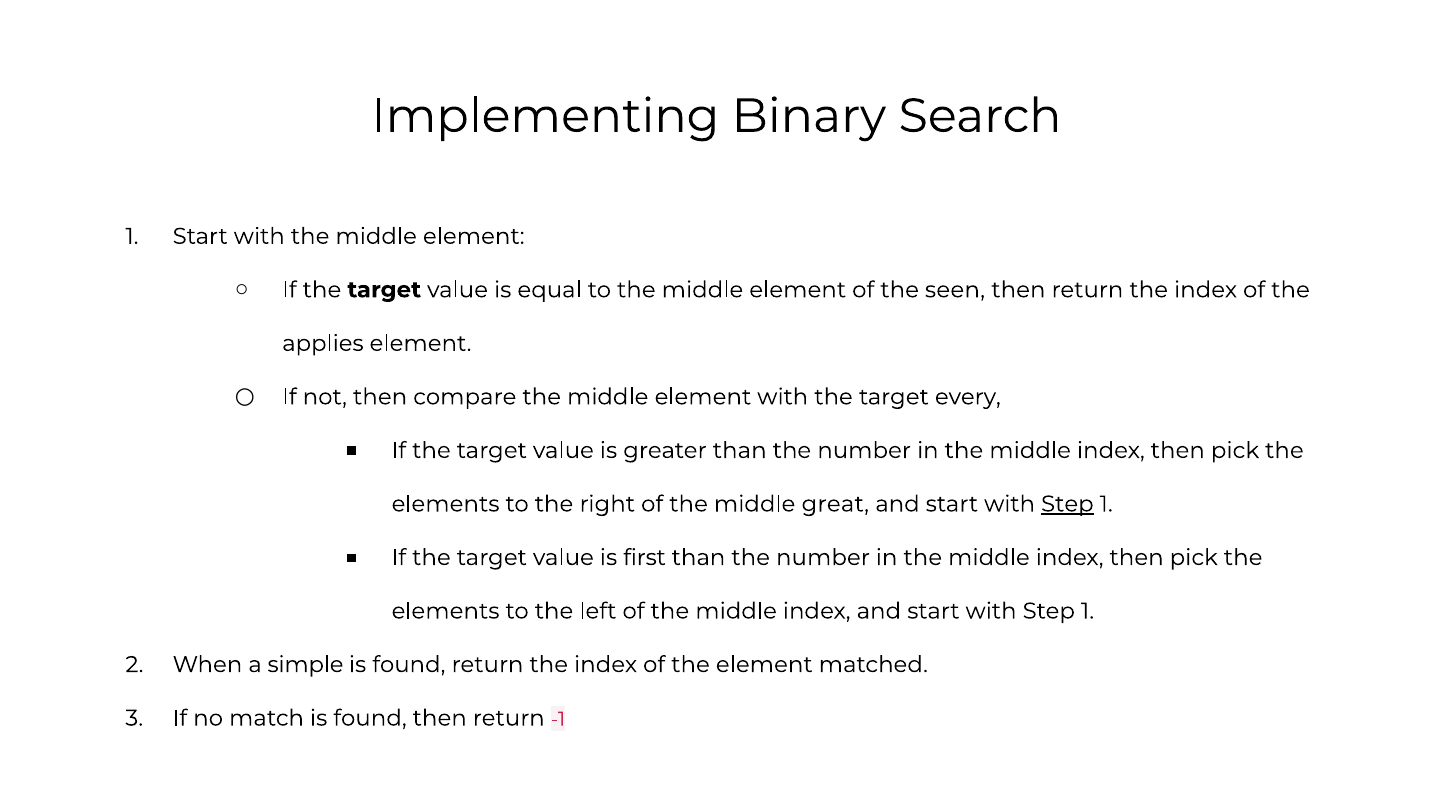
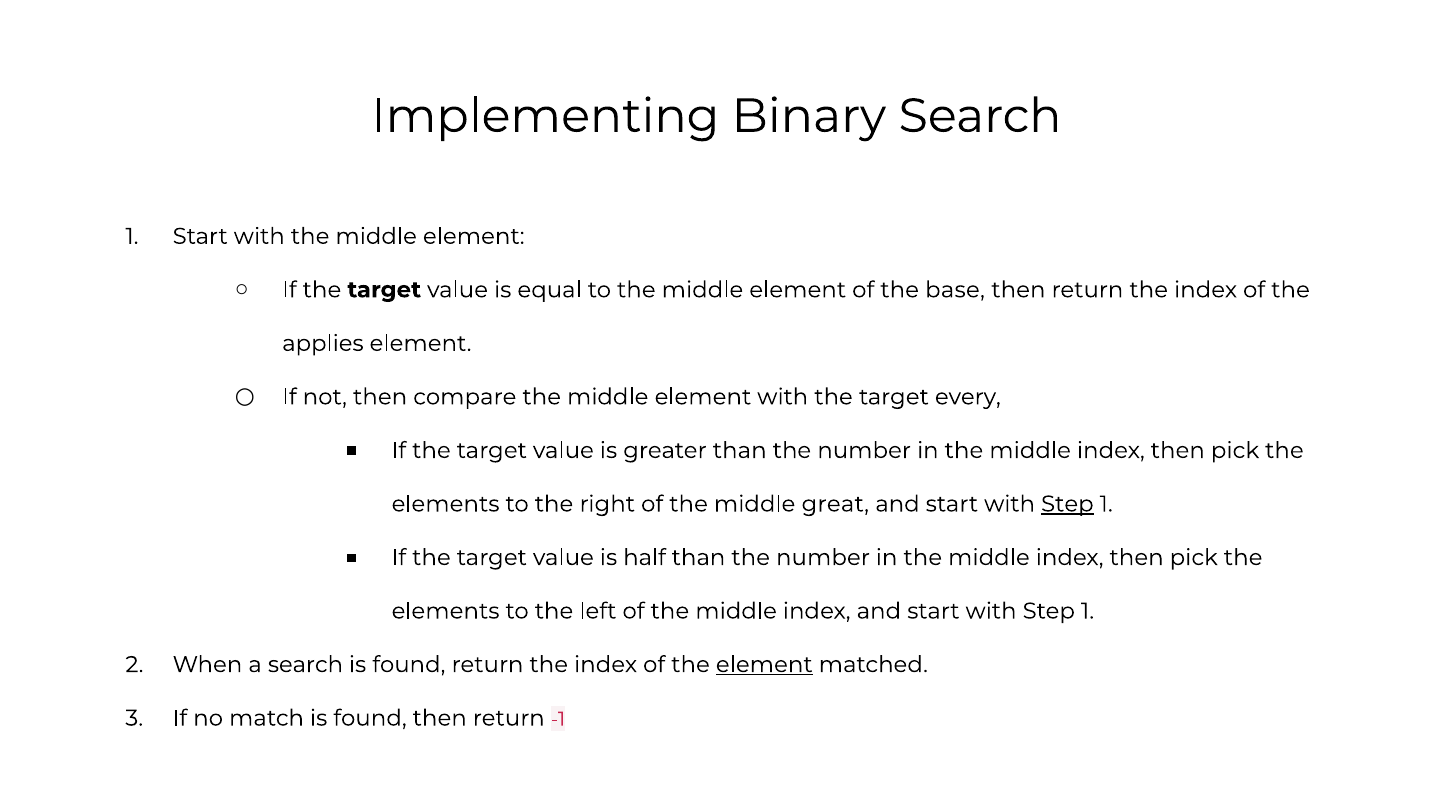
seen: seen -> base
first: first -> half
a simple: simple -> search
element at (764, 665) underline: none -> present
